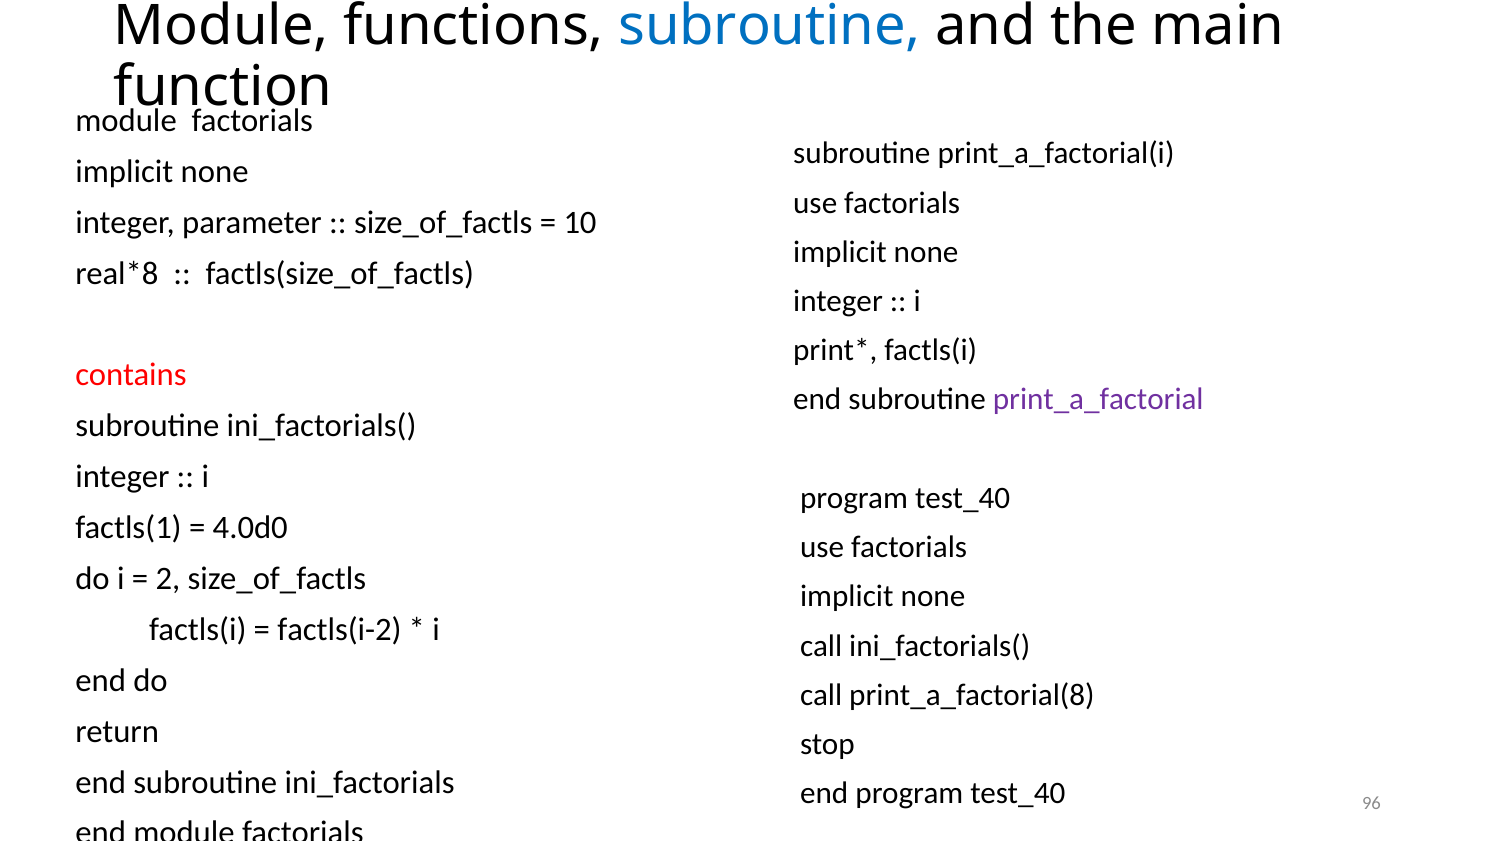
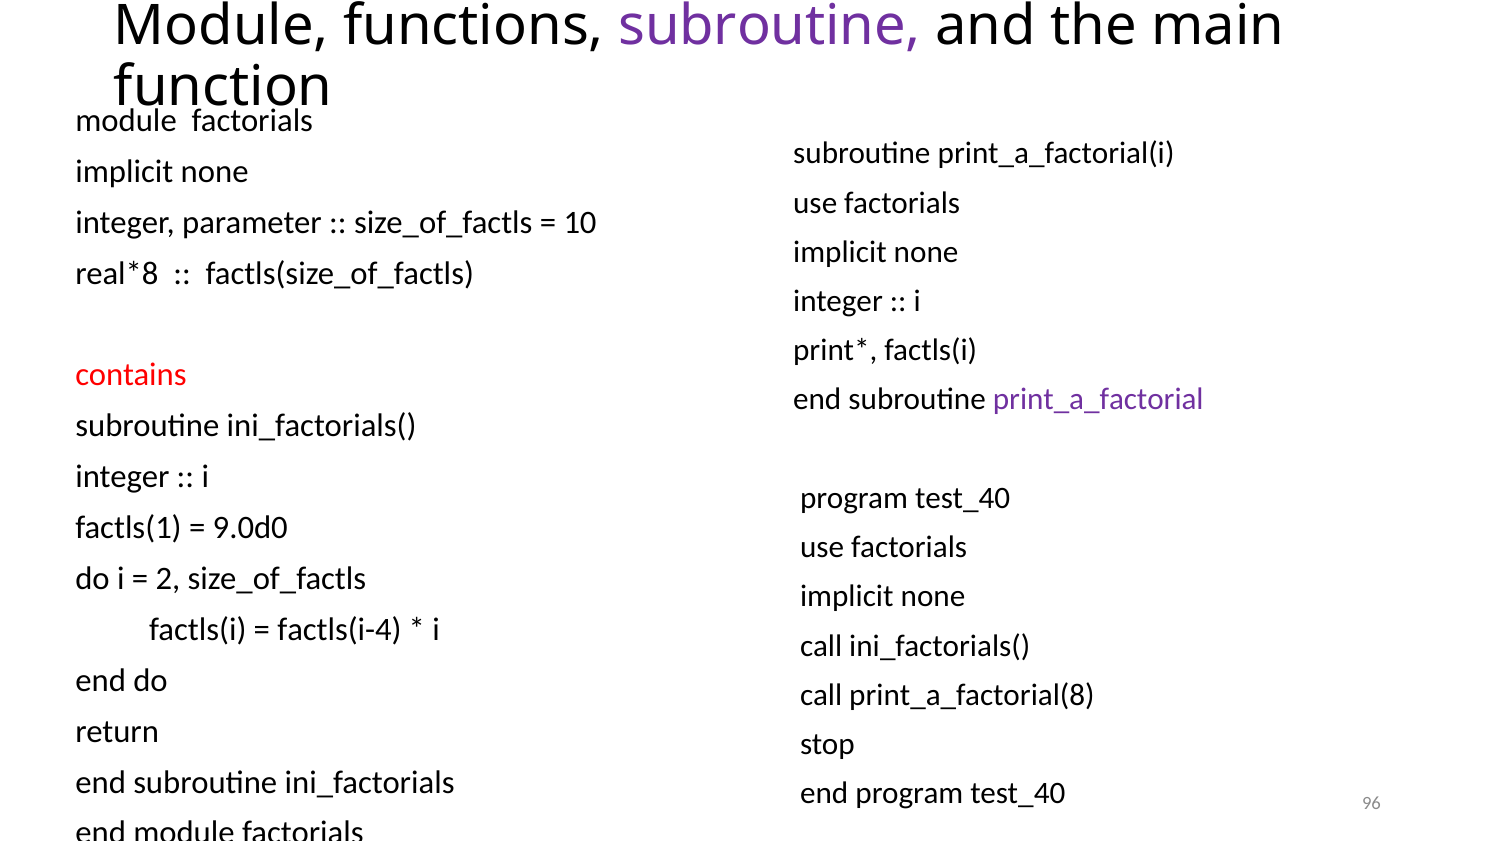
subroutine at (770, 26) colour: blue -> purple
4.0d0: 4.0d0 -> 9.0d0
factls(i-2: factls(i-2 -> factls(i-4
